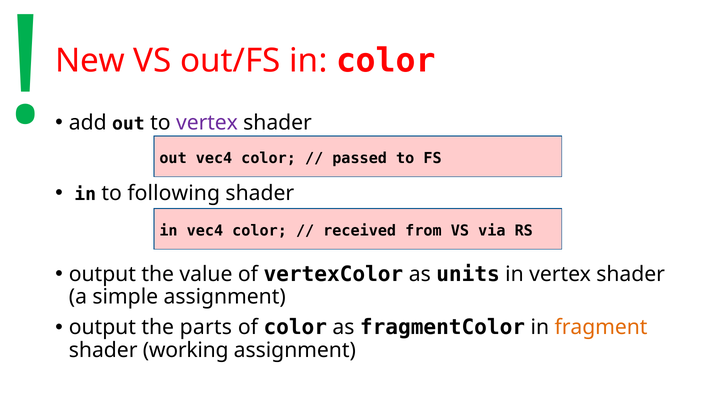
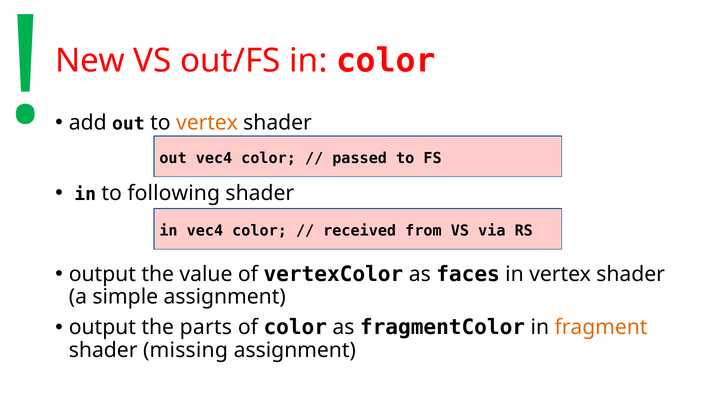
vertex at (207, 123) colour: purple -> orange
units: units -> faces
working: working -> missing
